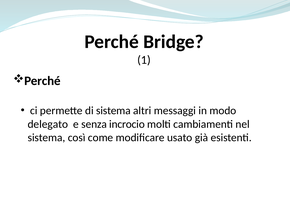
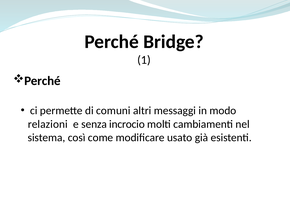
di sistema: sistema -> comuni
delegato: delegato -> relazioni
